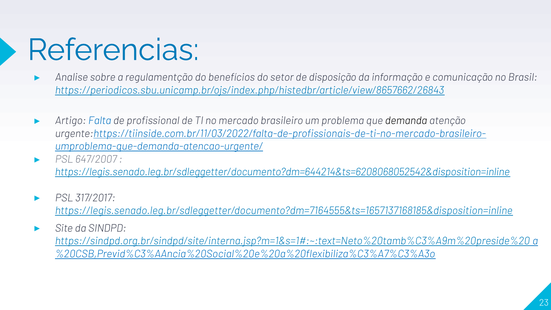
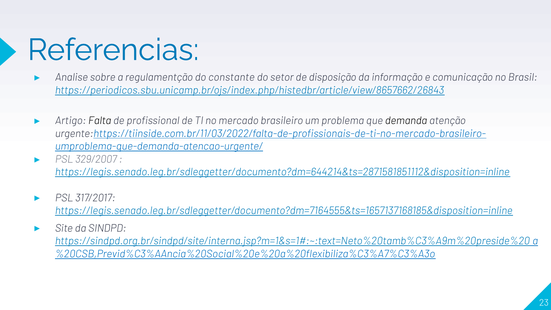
benefícios: benefícios -> constante
Falta colour: blue -> black
647/2007: 647/2007 -> 329/2007
https://legis.senado.leg.br/sdleggetter/documento?dm=644214&ts=6208068052542&disposition=inline: https://legis.senado.leg.br/sdleggetter/documento?dm=644214&ts=6208068052542&disposition=inline -> https://legis.senado.leg.br/sdleggetter/documento?dm=644214&ts=2871581851112&disposition=inline
